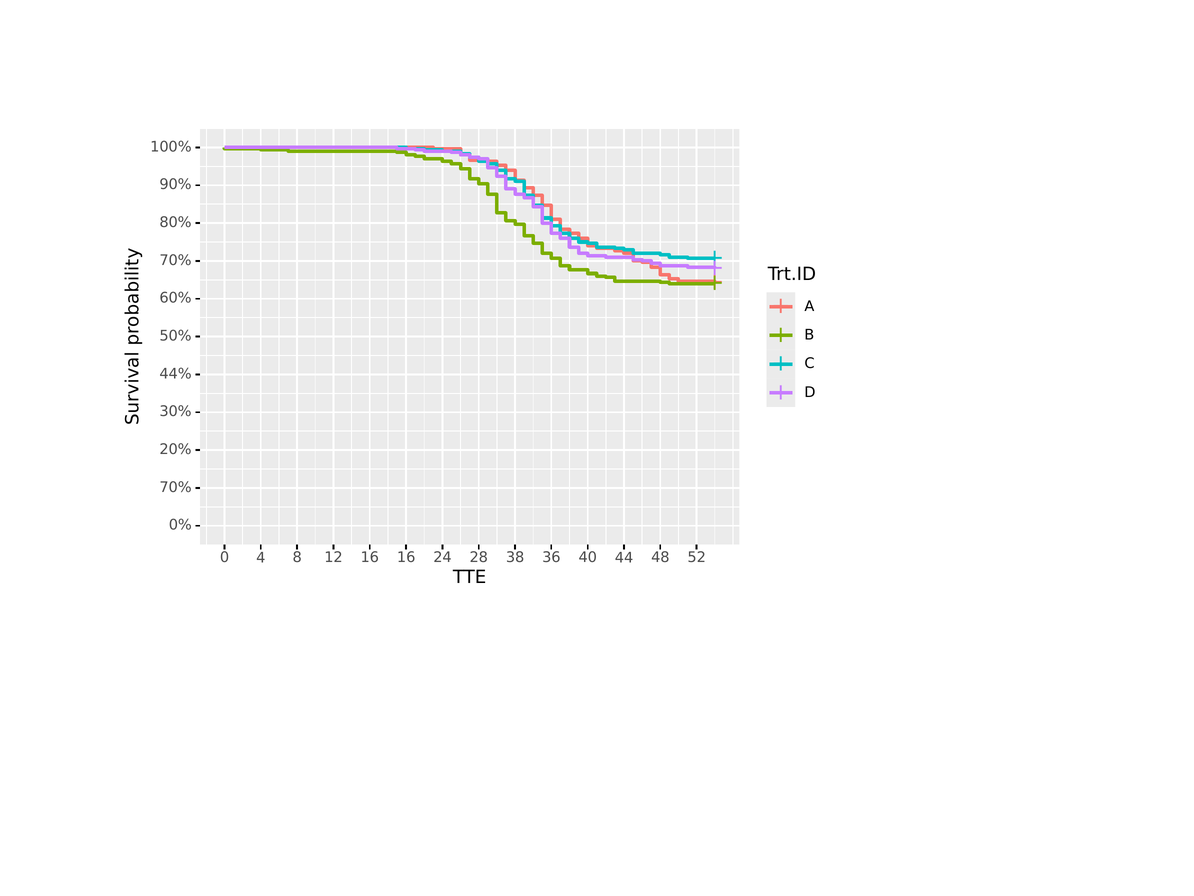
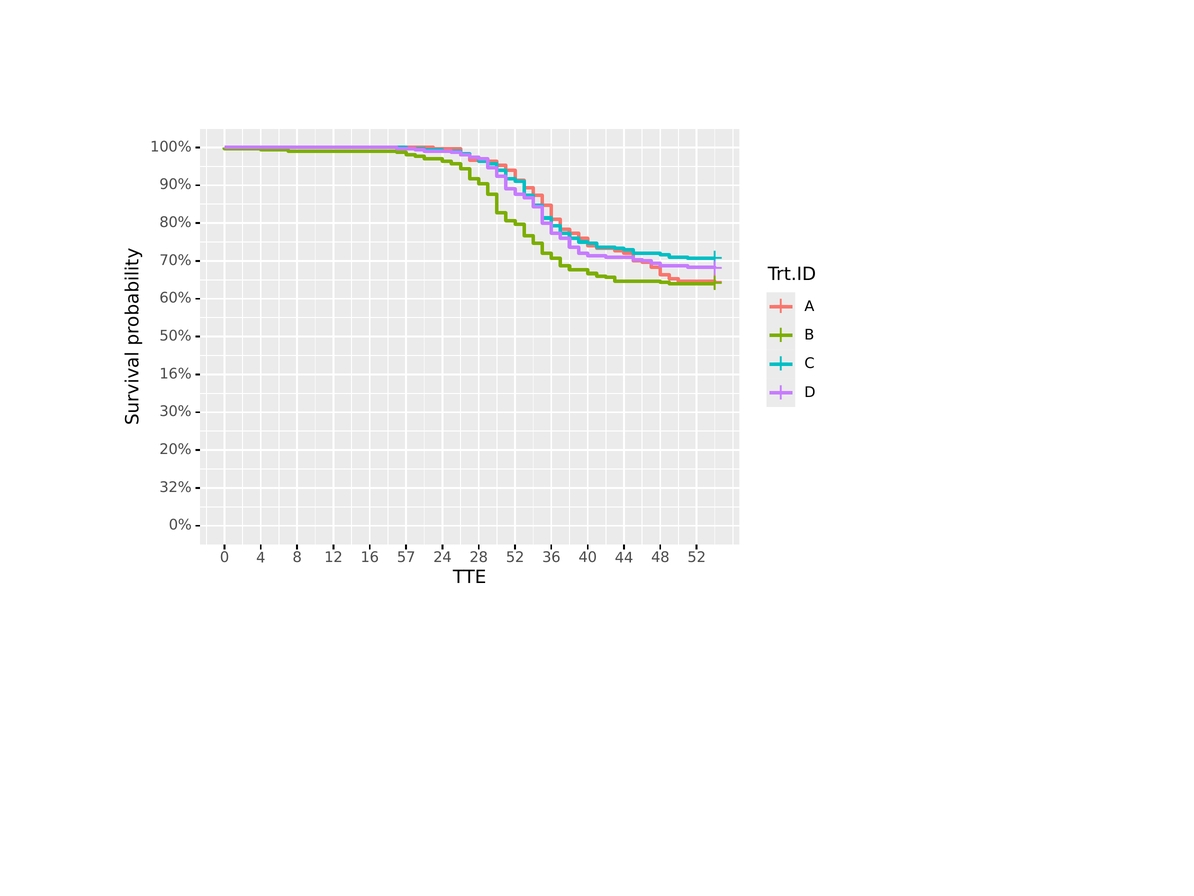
44%: 44% -> 16%
70% at (176, 487): 70% -> 32%
16 16: 16 -> 57
28 38: 38 -> 52
